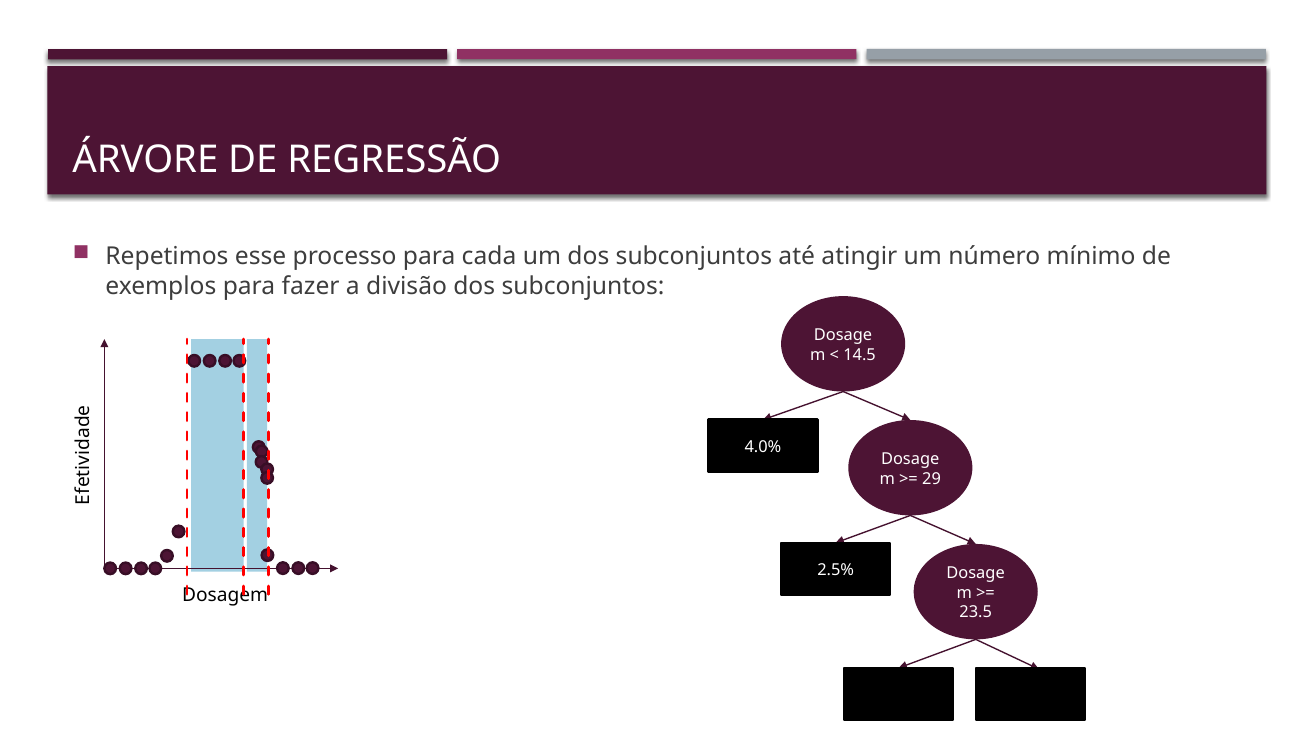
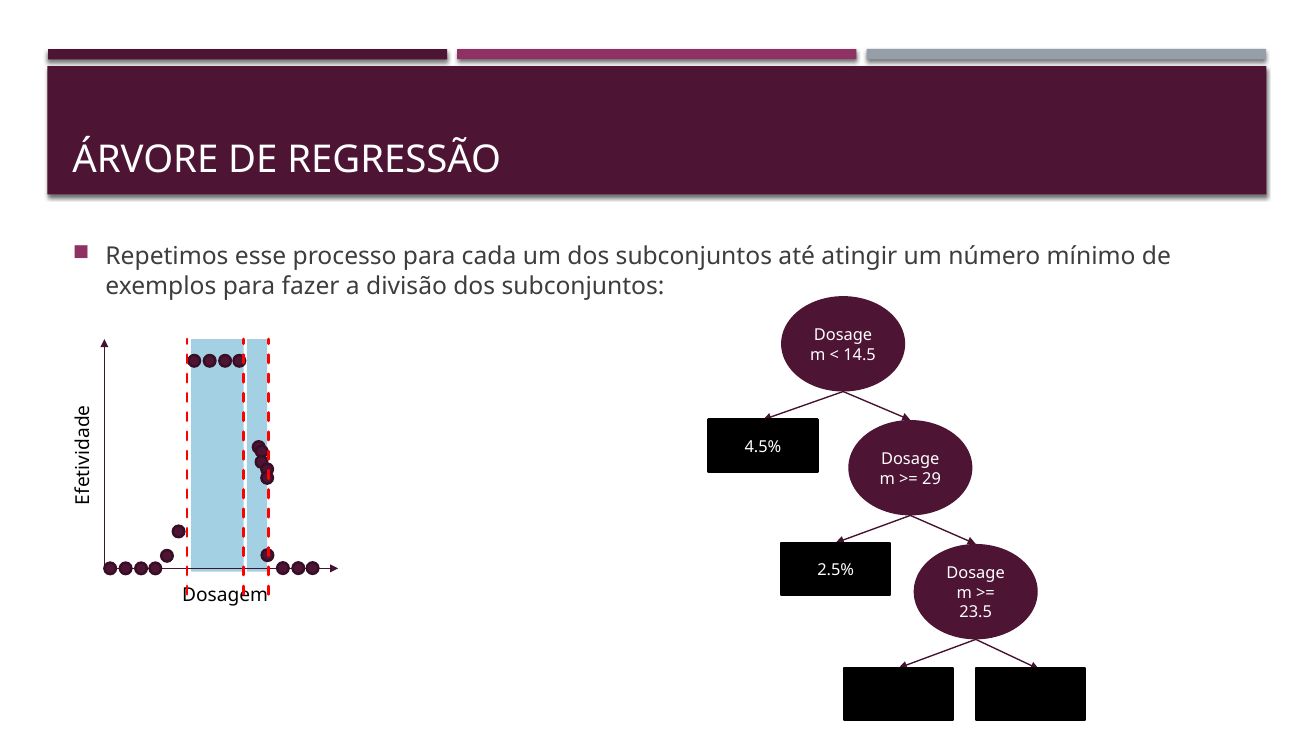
4.0%: 4.0% -> 4.5%
